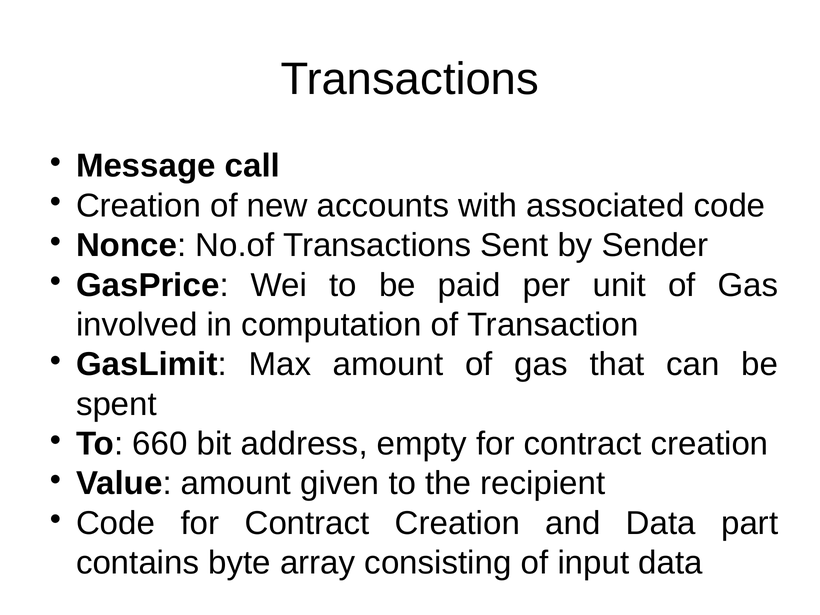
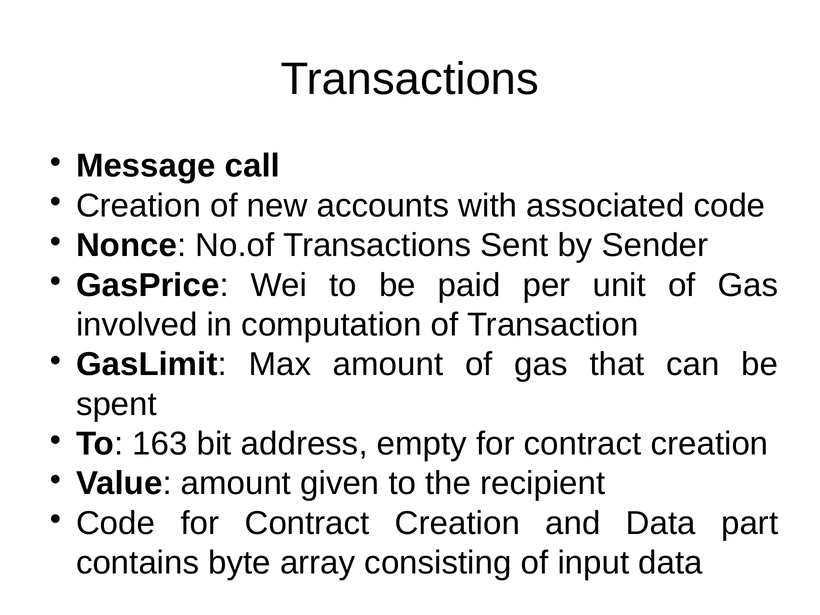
660: 660 -> 163
